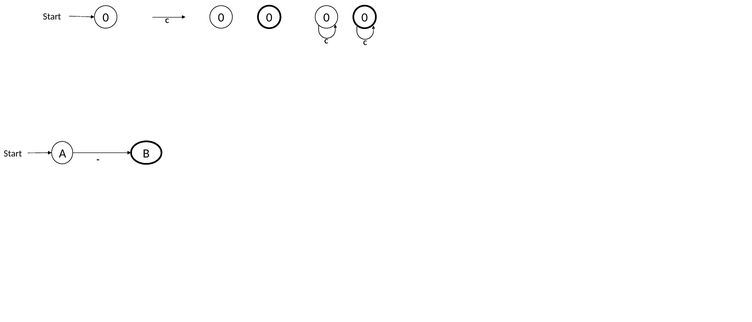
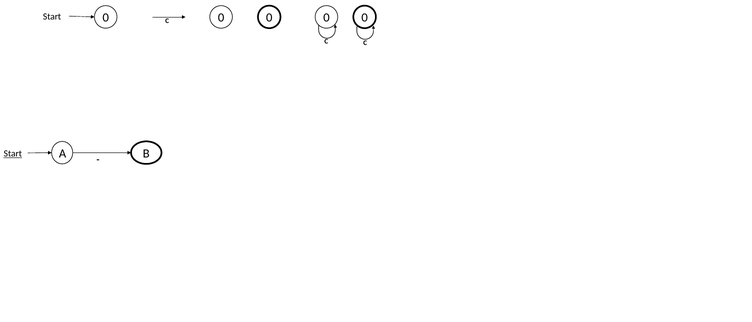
Start at (13, 154) underline: none -> present
